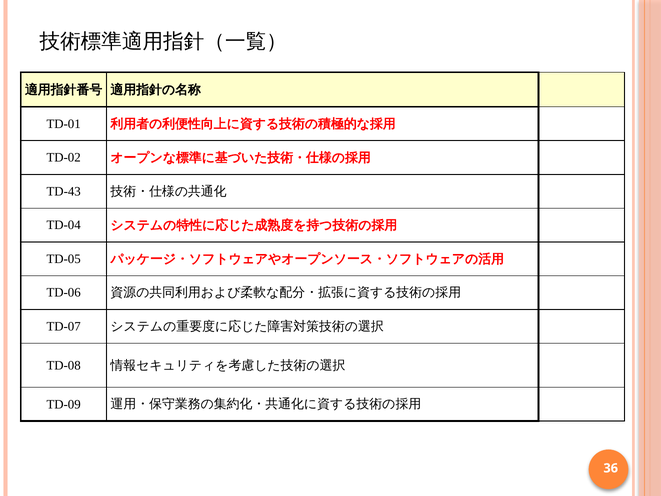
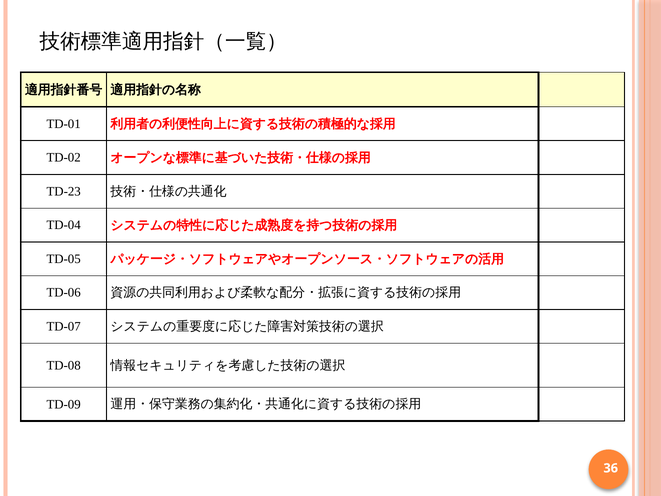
TD-43: TD-43 -> TD-23
